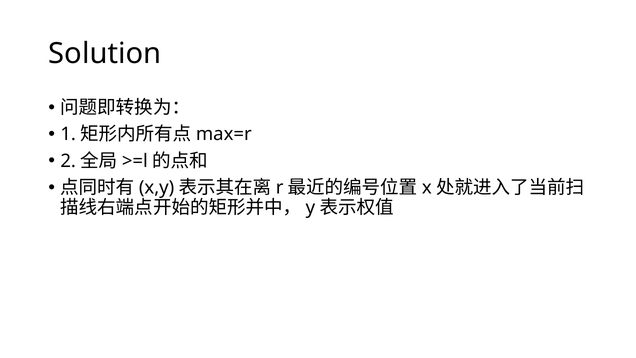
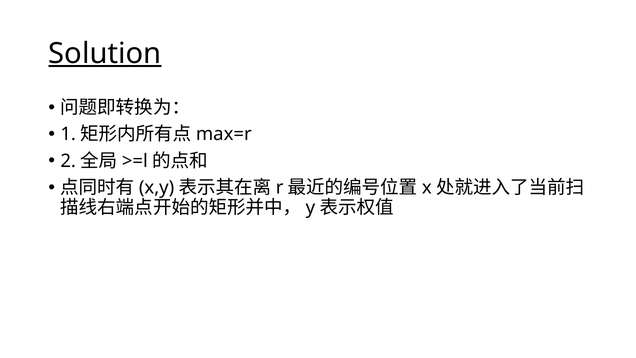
Solution underline: none -> present
